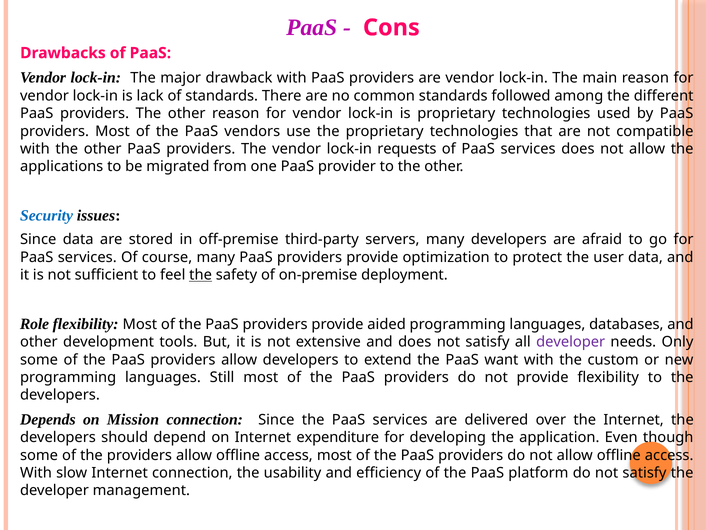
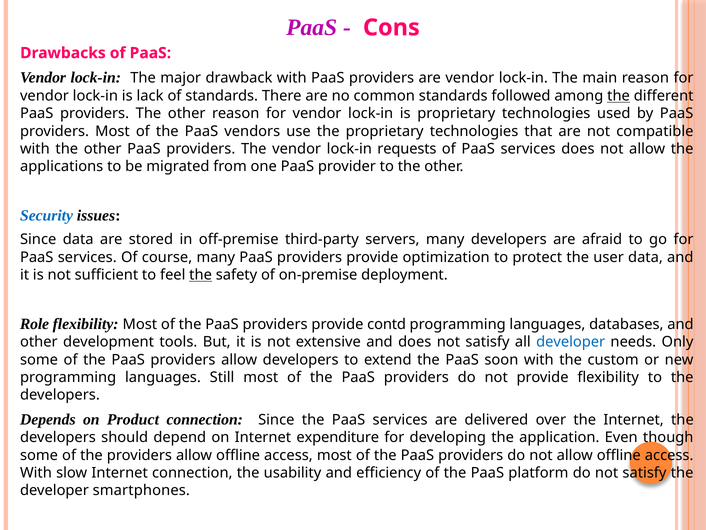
the at (619, 96) underline: none -> present
aided: aided -> contd
developer at (571, 342) colour: purple -> blue
want: want -> soon
Mission: Mission -> Product
management: management -> smartphones
